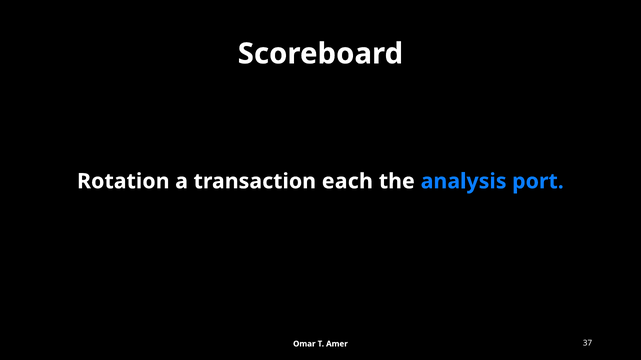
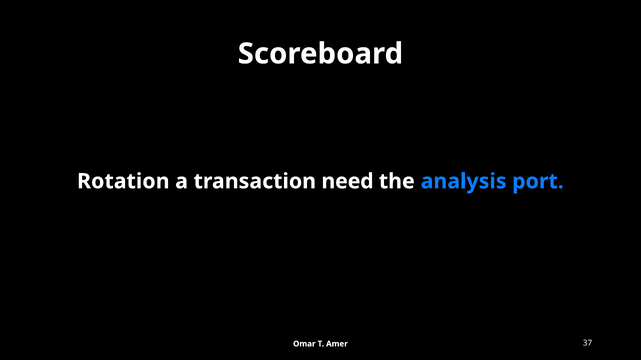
each: each -> need
